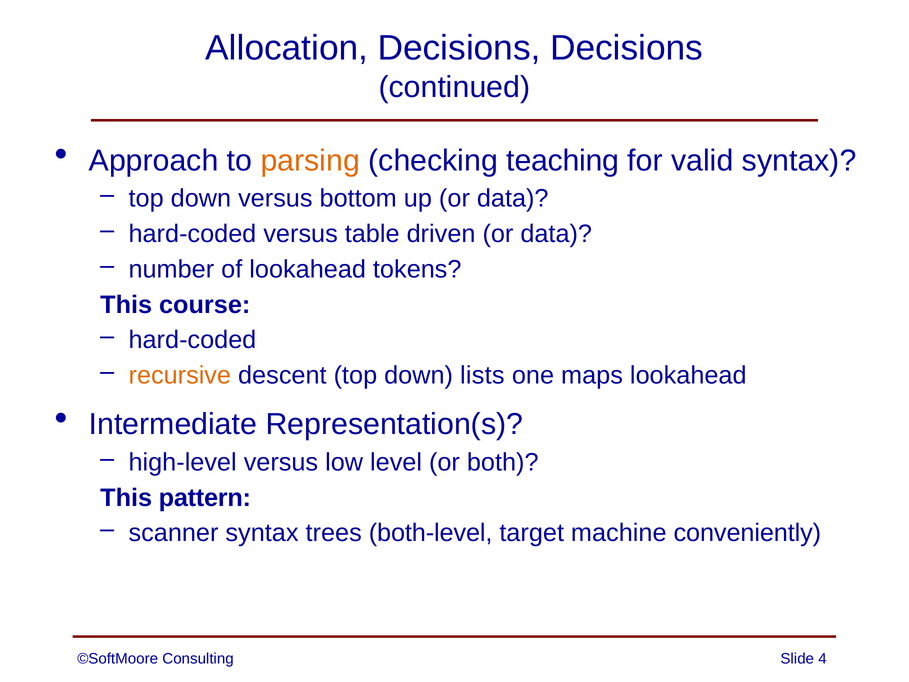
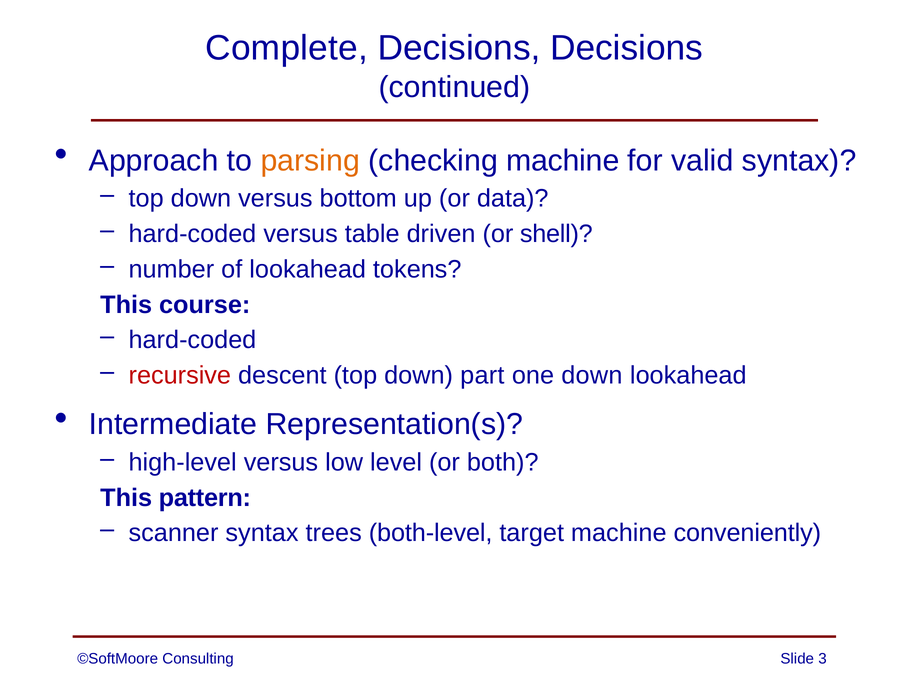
Allocation: Allocation -> Complete
checking teaching: teaching -> machine
driven or data: data -> shell
recursive colour: orange -> red
lists: lists -> part
one maps: maps -> down
4: 4 -> 3
